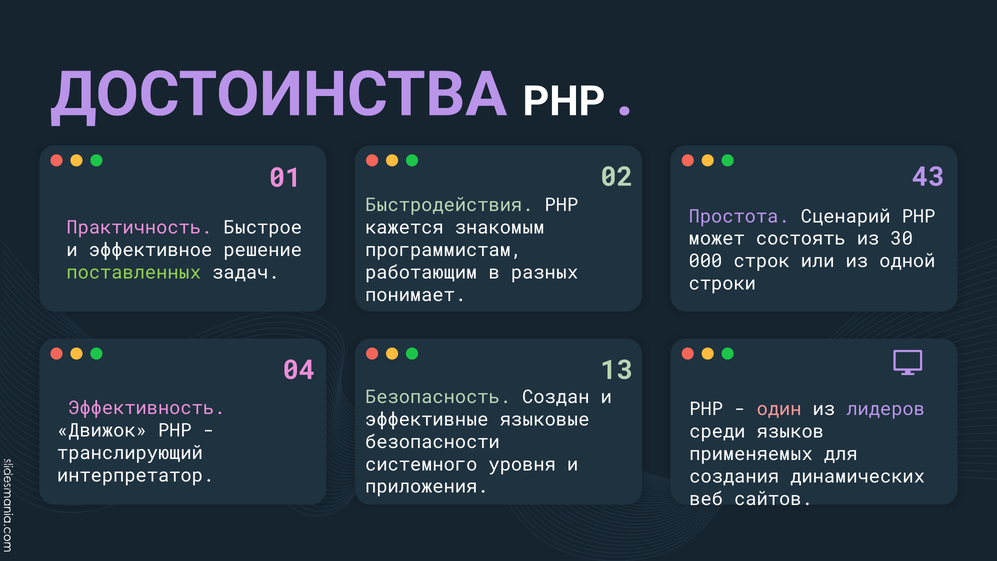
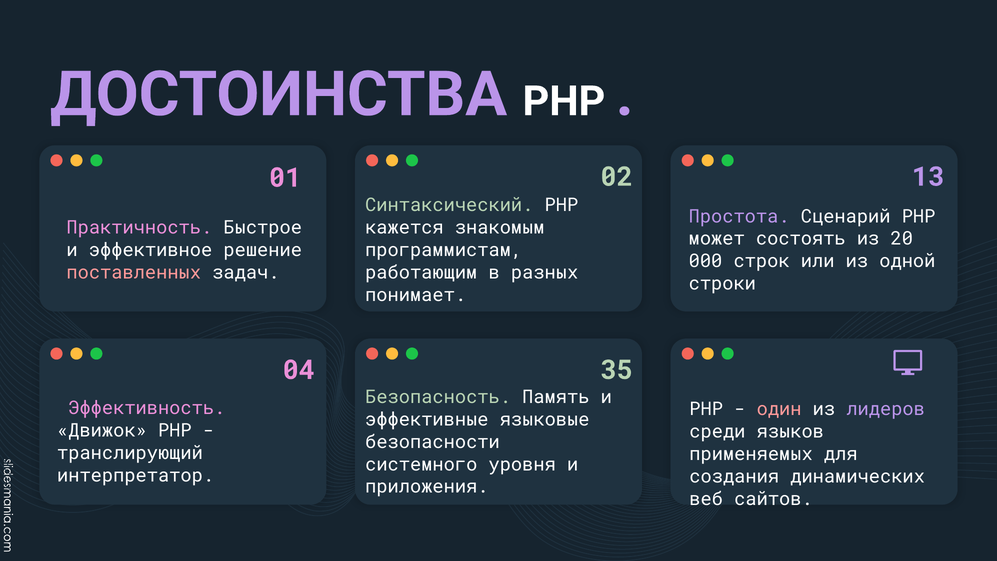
43: 43 -> 13
Быстродействия: Быстродействия -> Синтаксический
30: 30 -> 20
поставленных colour: light green -> pink
13: 13 -> 35
Создан: Создан -> Память
